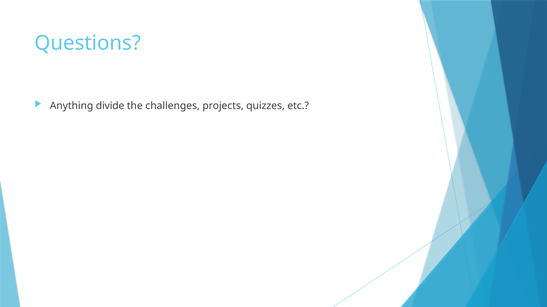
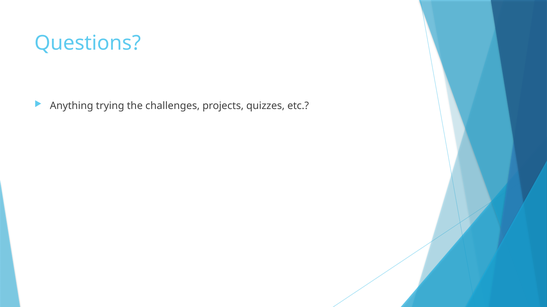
divide: divide -> trying
